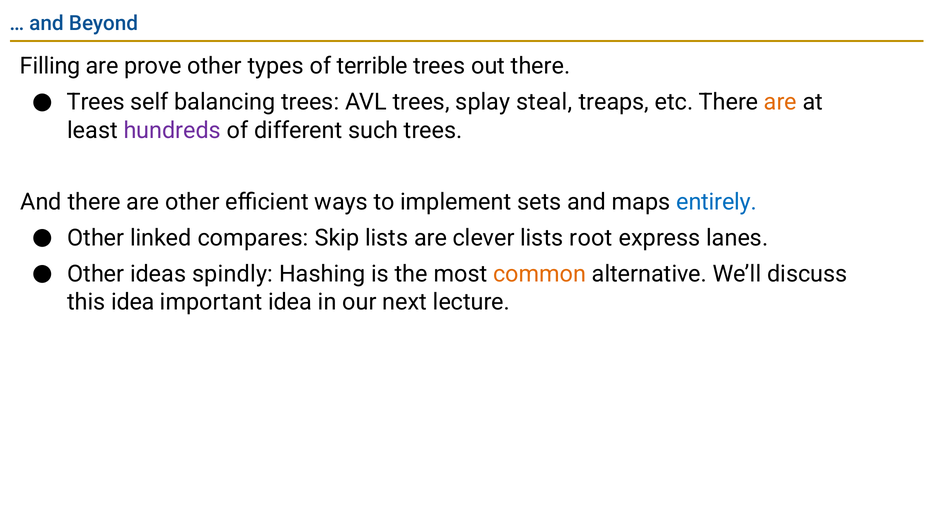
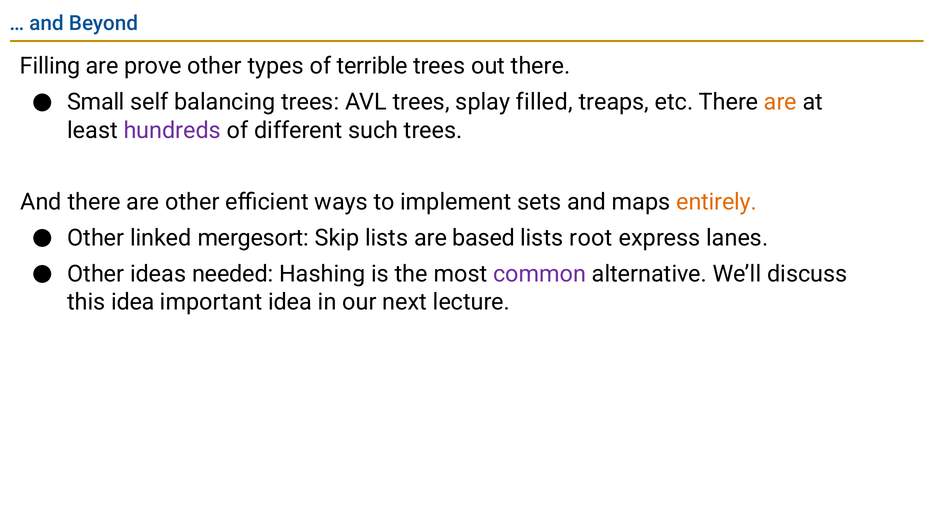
Trees at (96, 102): Trees -> Small
steal: steal -> filled
entirely colour: blue -> orange
compares: compares -> mergesort
clever: clever -> based
spindly: spindly -> needed
common colour: orange -> purple
